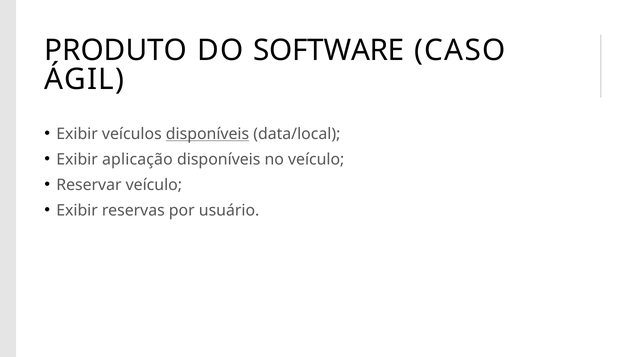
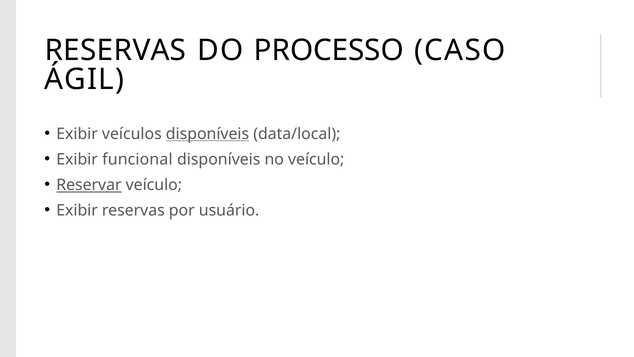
PRODUTO at (116, 50): PRODUTO -> RESERVAS
SOFTWARE: SOFTWARE -> PROCESSO
aplicação: aplicação -> funcional
Reservar underline: none -> present
